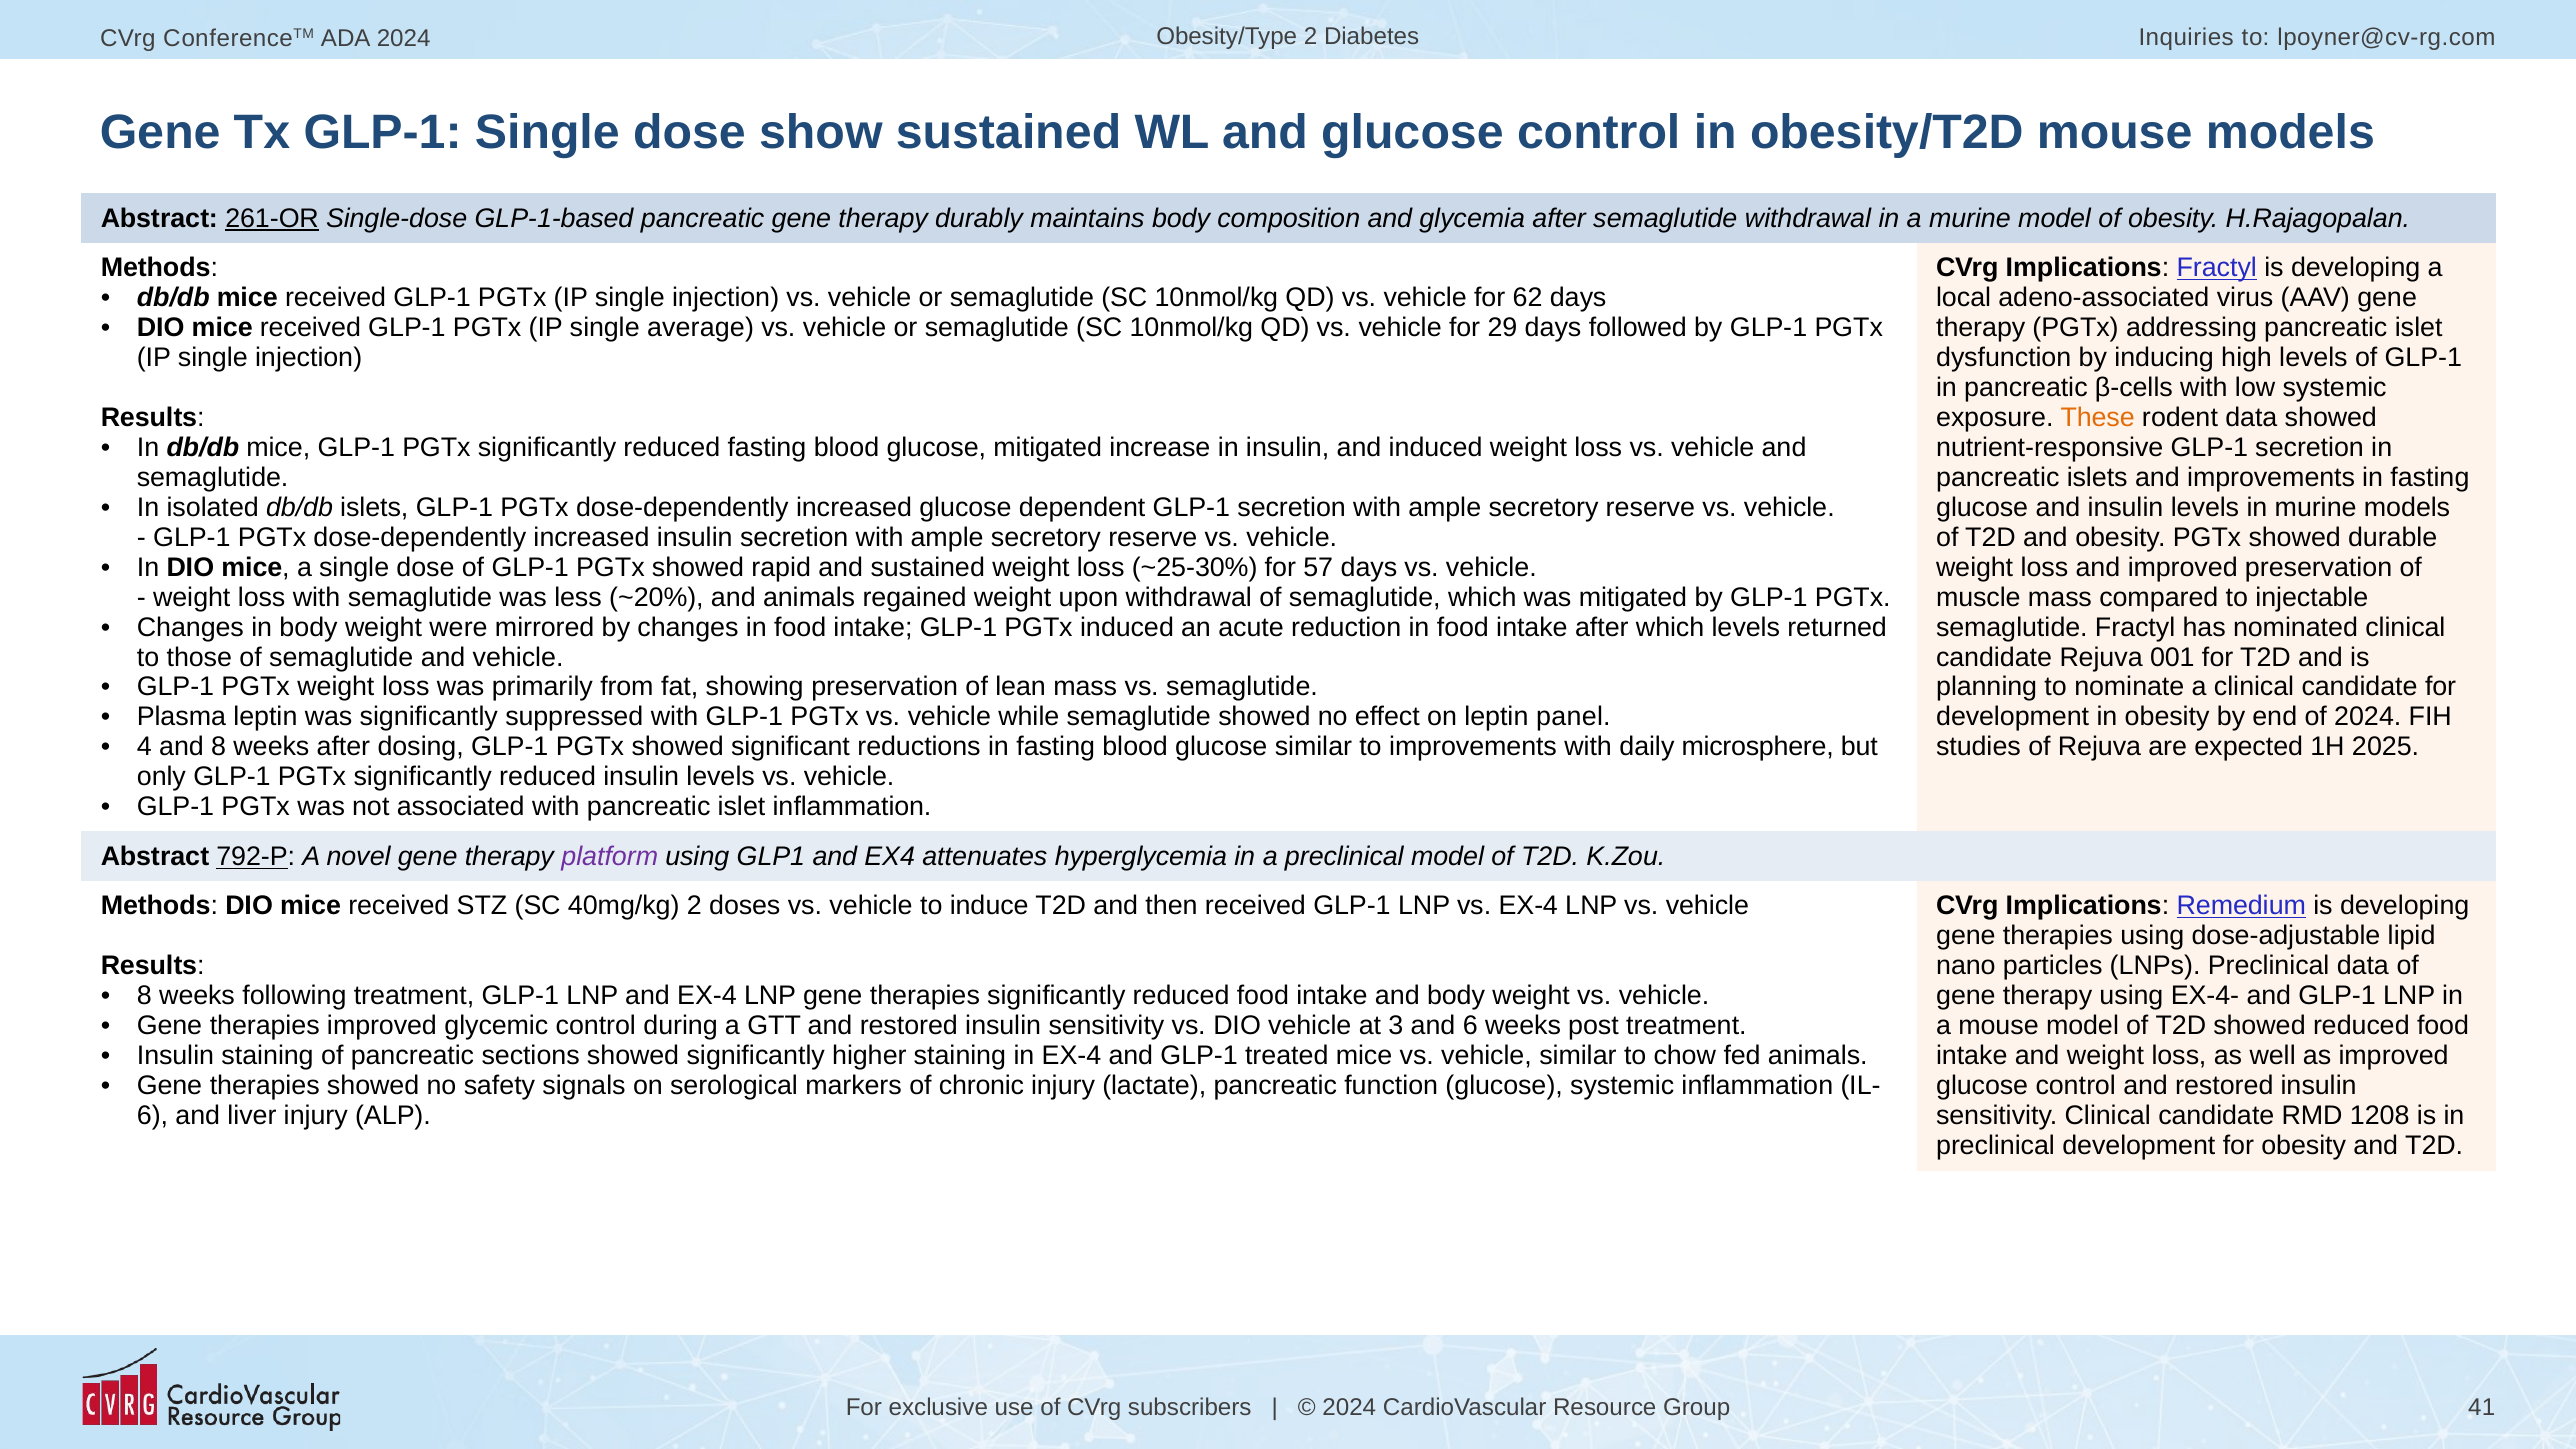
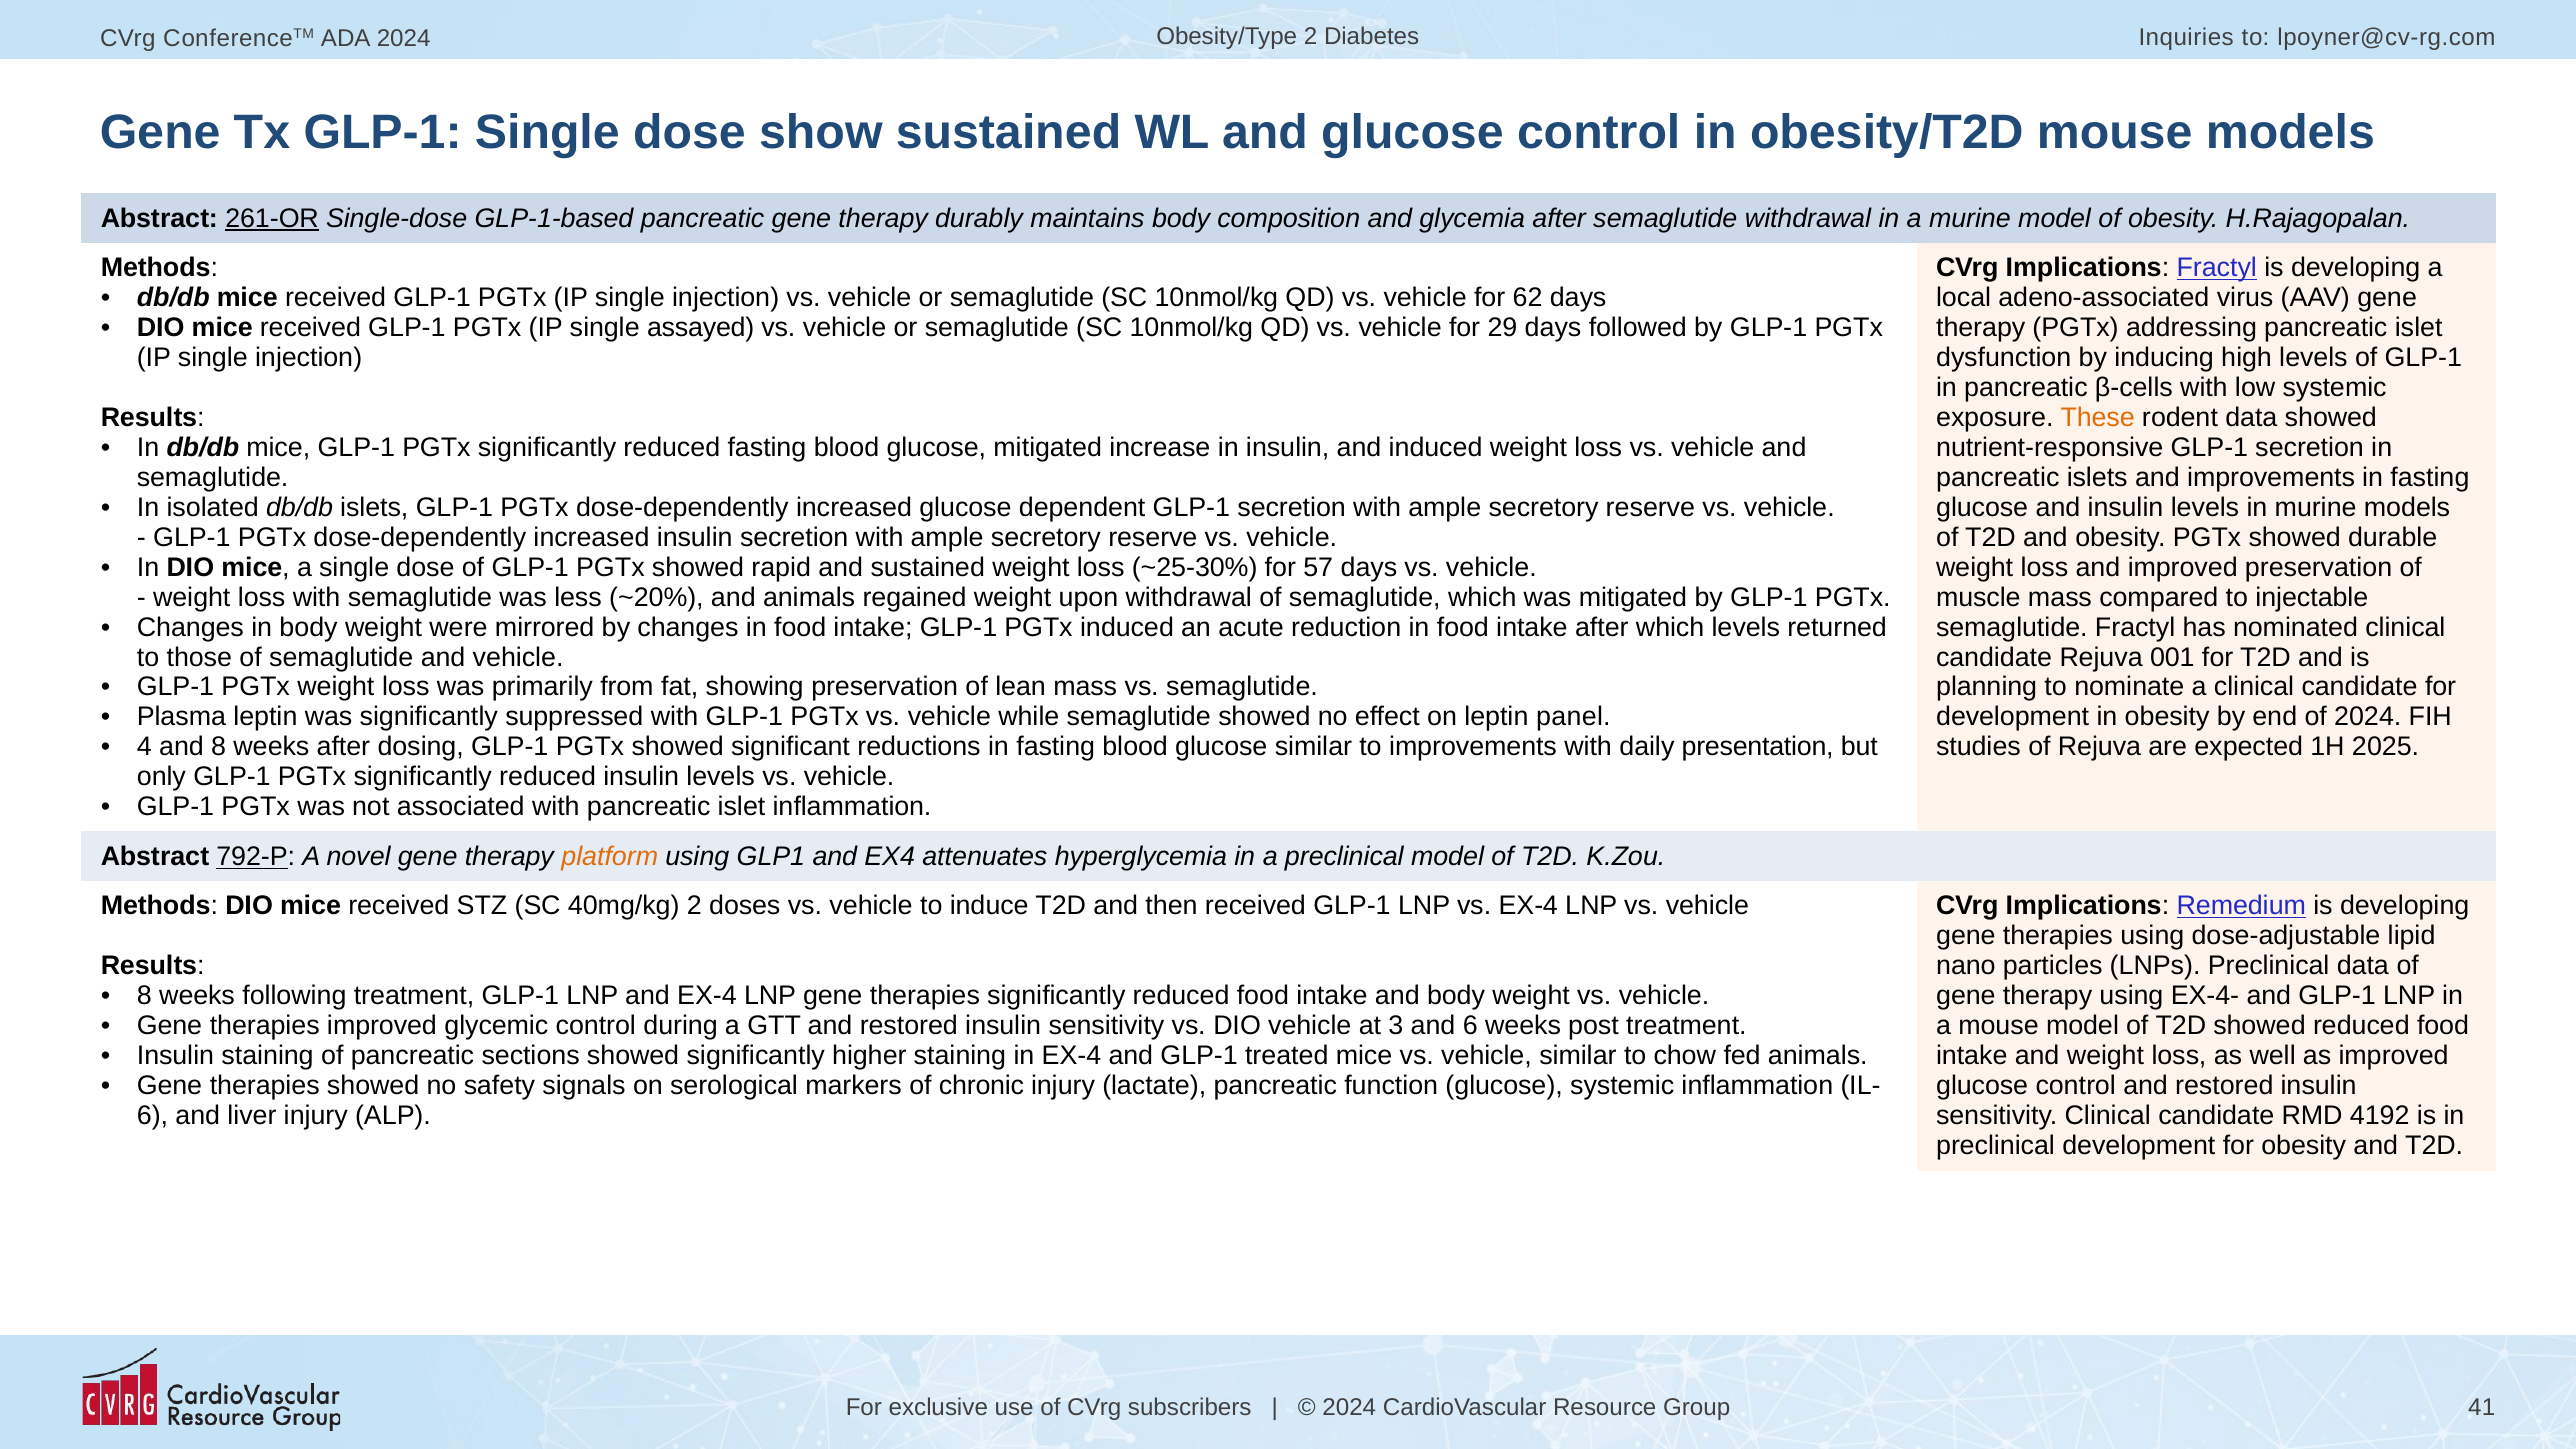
average: average -> assayed
microsphere: microsphere -> presentation
platform colour: purple -> orange
1208: 1208 -> 4192
